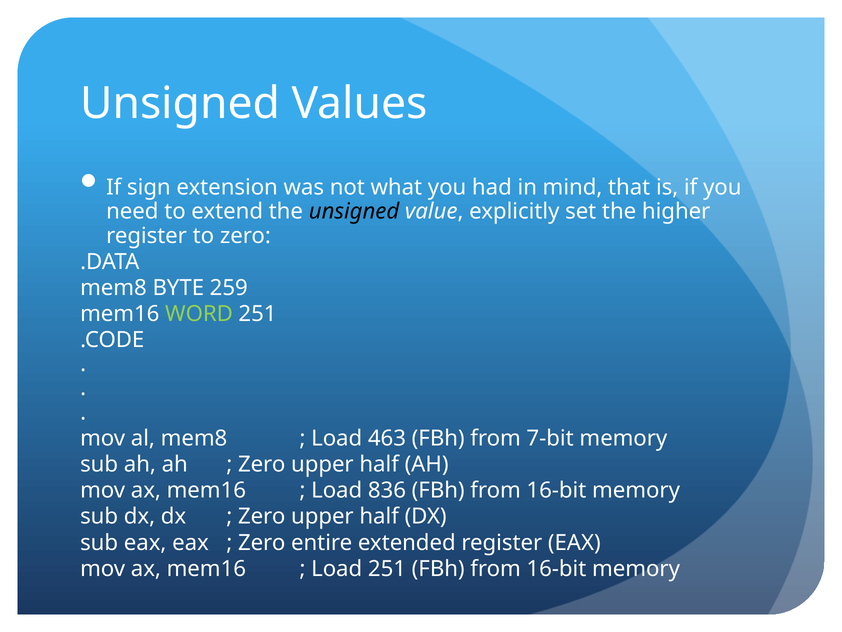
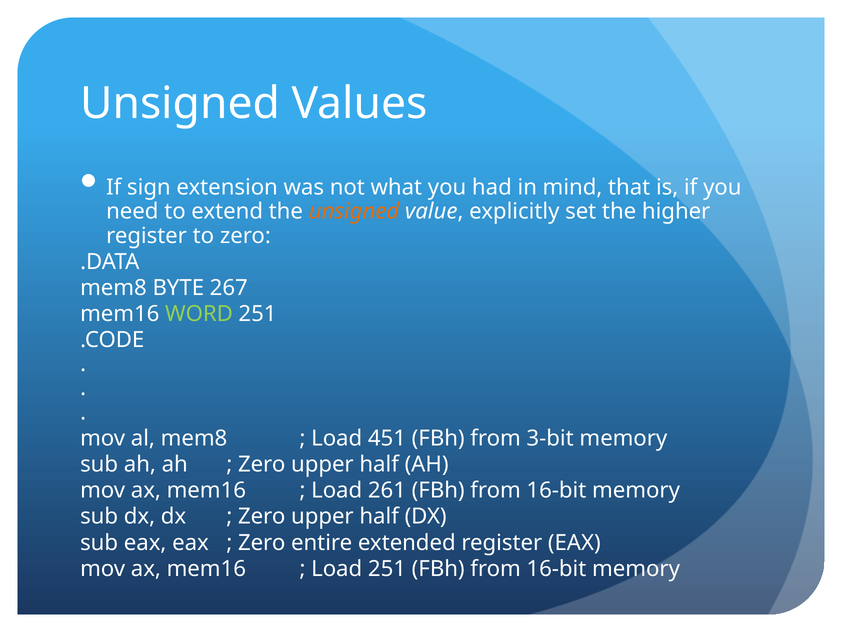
unsigned at (354, 211) colour: black -> orange
259: 259 -> 267
463: 463 -> 451
7-bit: 7-bit -> 3-bit
836: 836 -> 261
